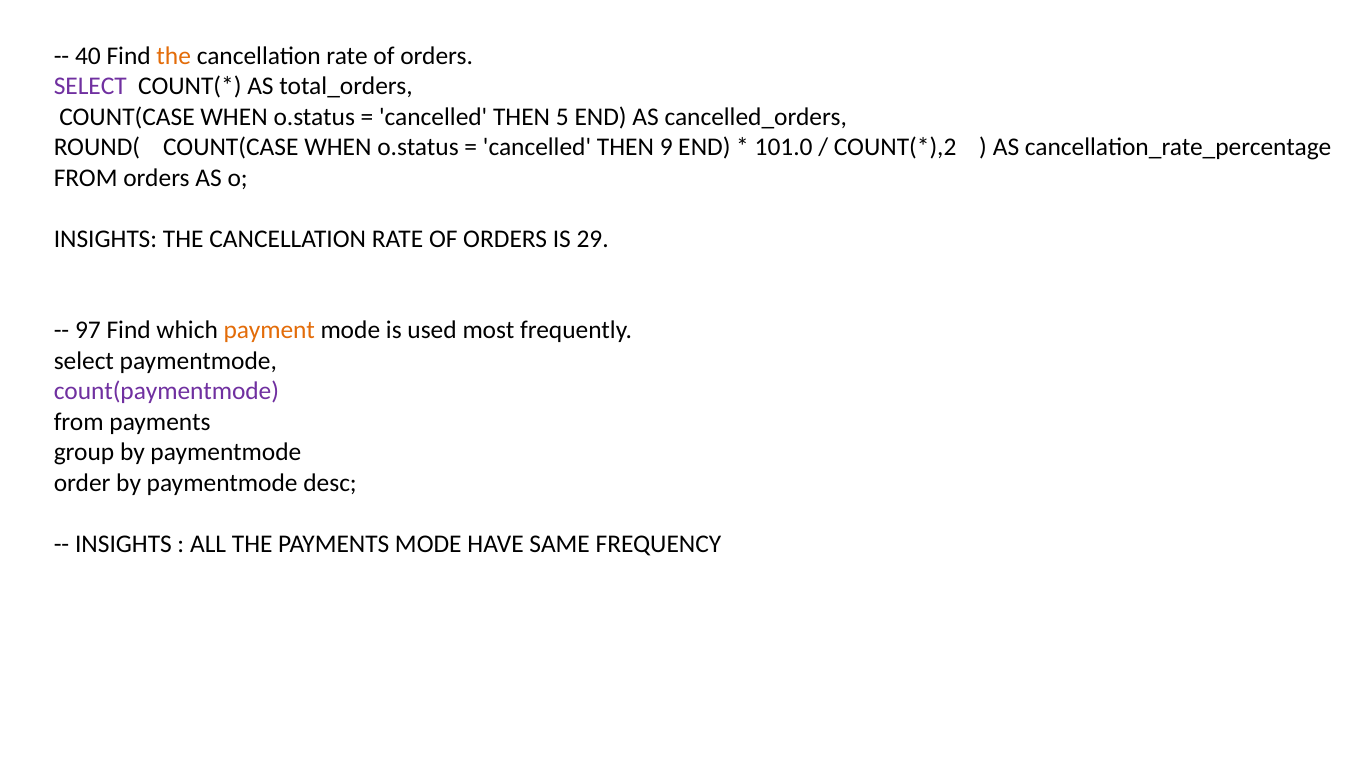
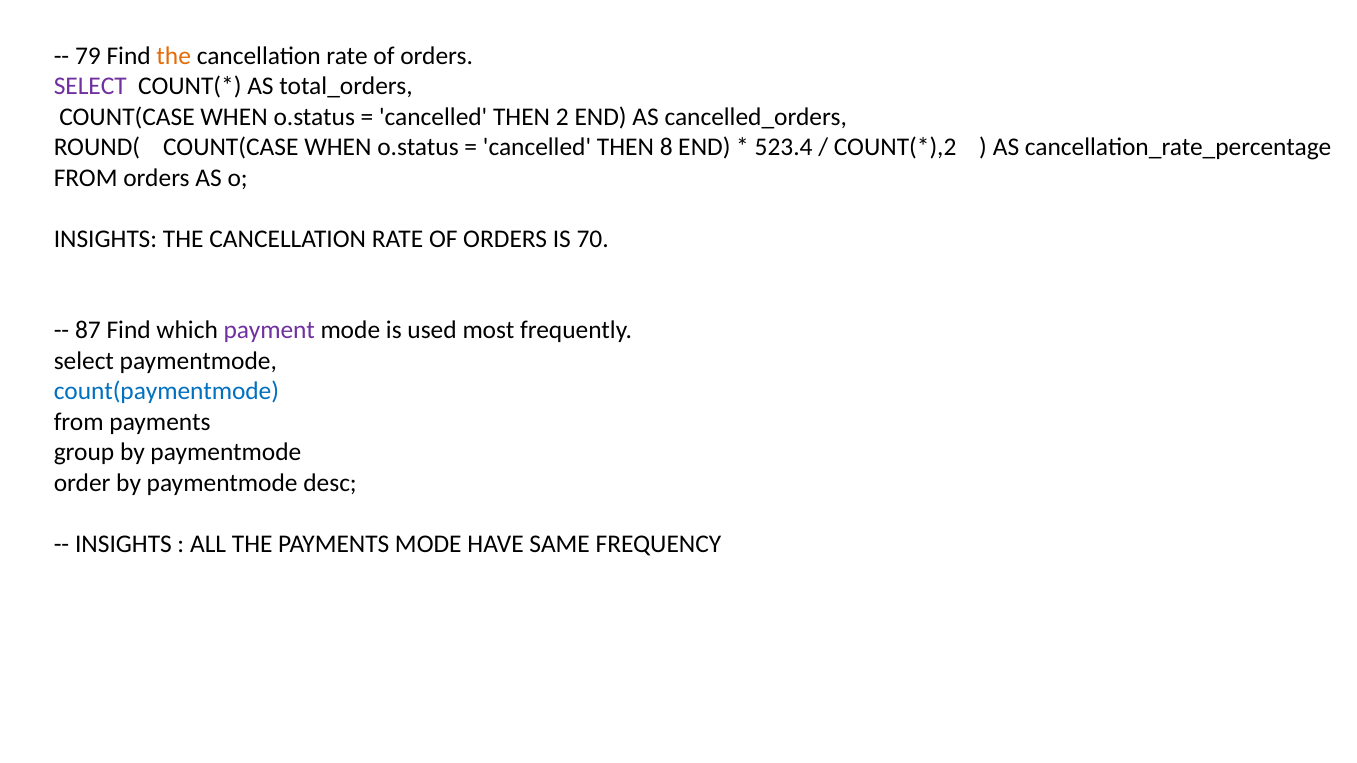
40: 40 -> 79
5: 5 -> 2
9: 9 -> 8
101.0: 101.0 -> 523.4
29: 29 -> 70
97: 97 -> 87
payment colour: orange -> purple
count(paymentmode colour: purple -> blue
